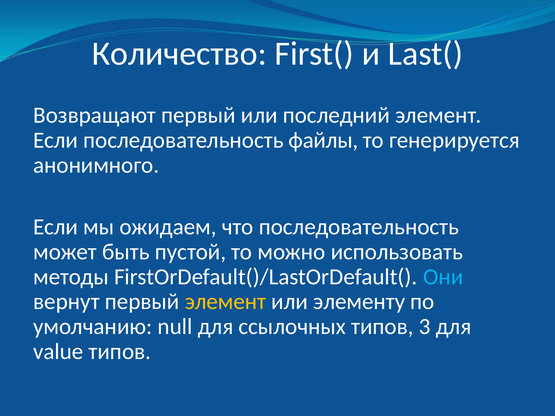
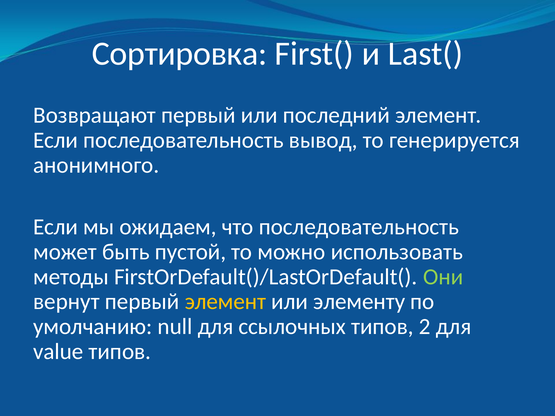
Количество: Количество -> Сортировка
файлы: файлы -> вывод
Они colour: light blue -> light green
3: 3 -> 2
